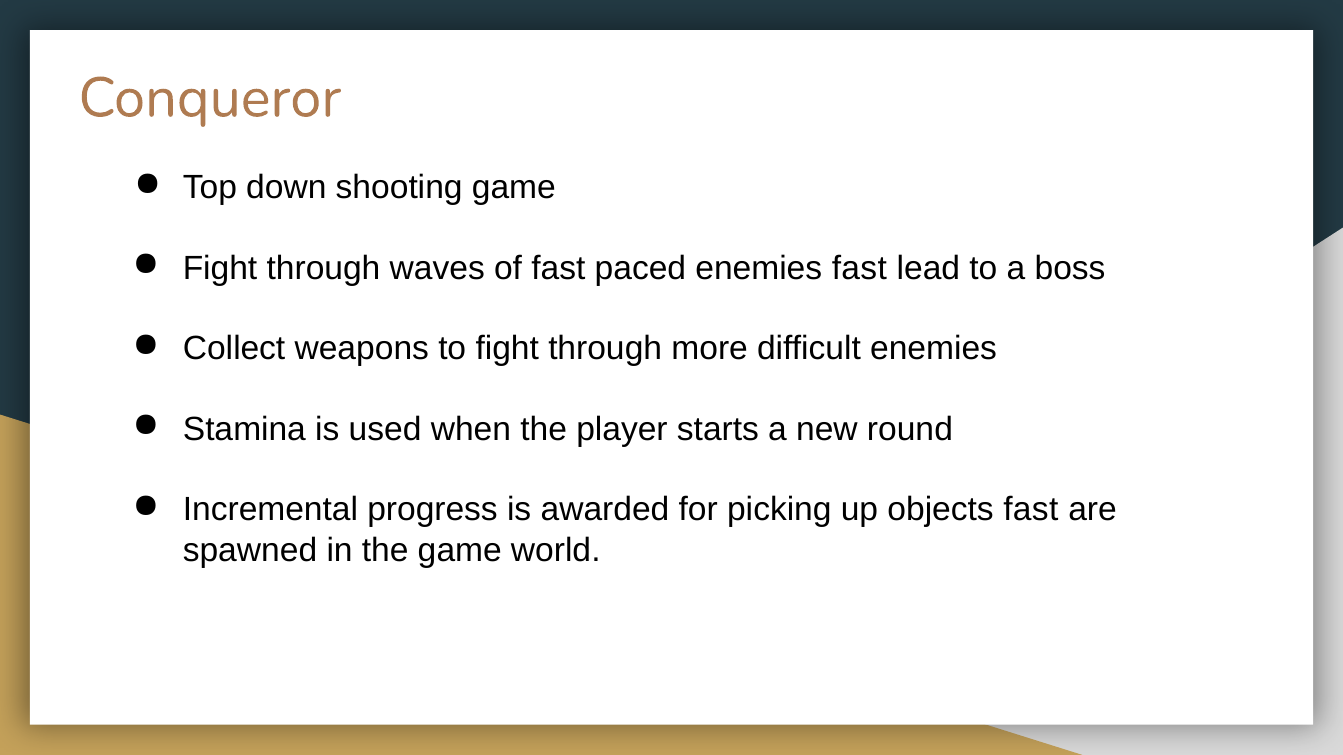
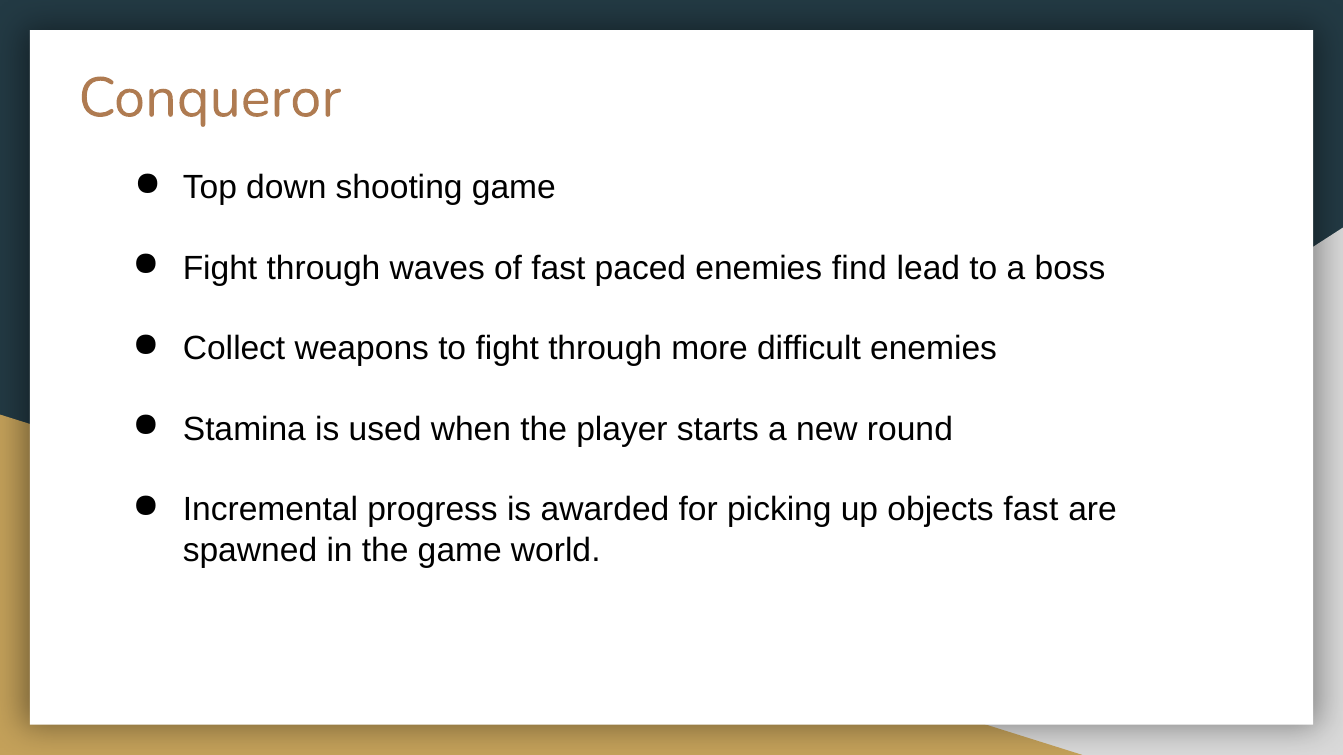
enemies fast: fast -> find
